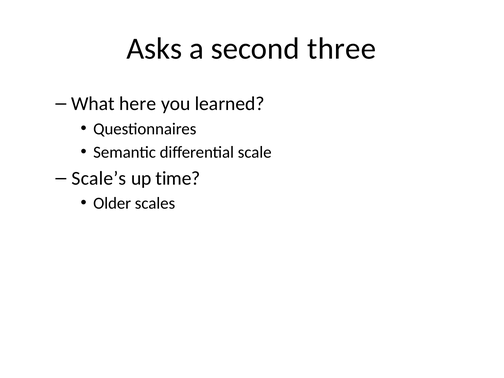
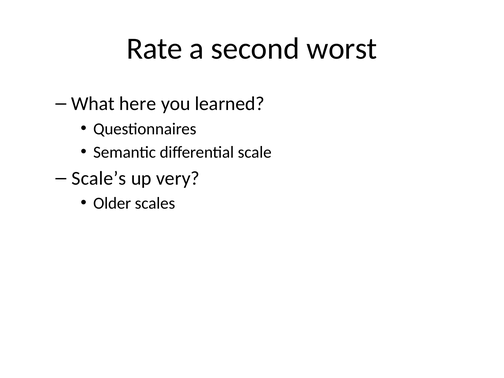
Asks: Asks -> Rate
three: three -> worst
time: time -> very
